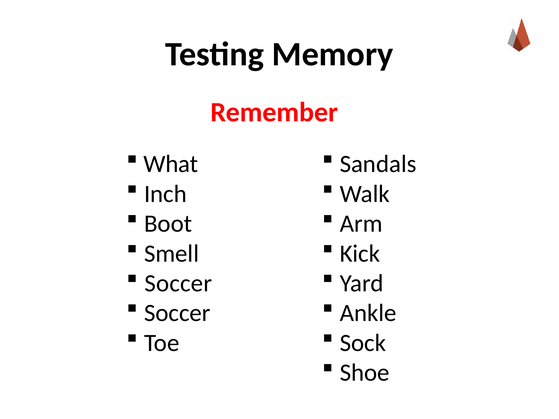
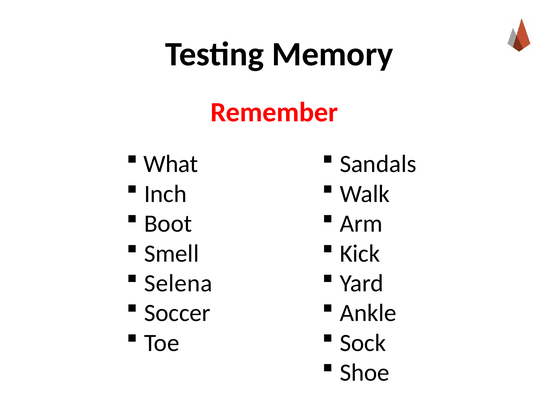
Soccer at (178, 283): Soccer -> Selena
